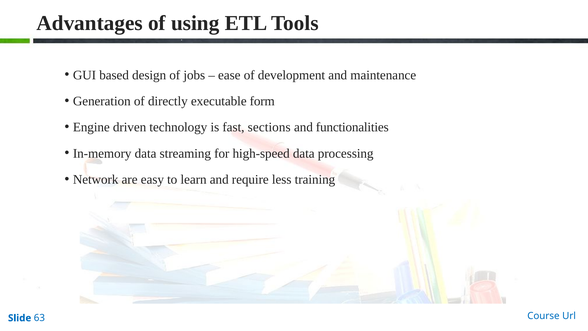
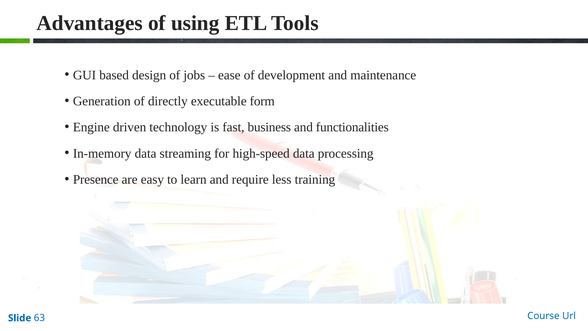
sections: sections -> business
Network: Network -> Presence
